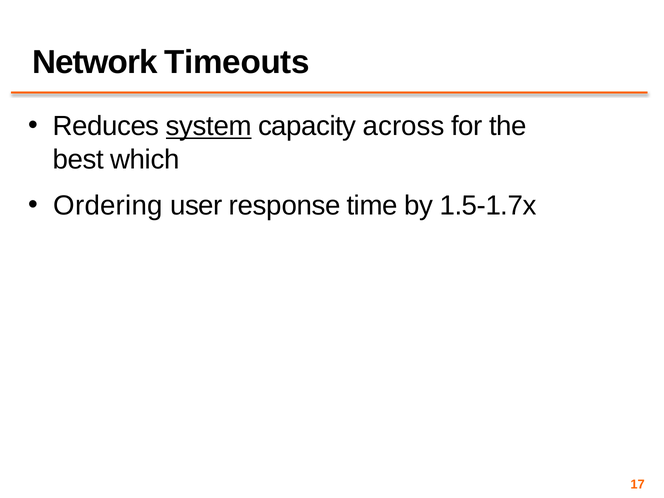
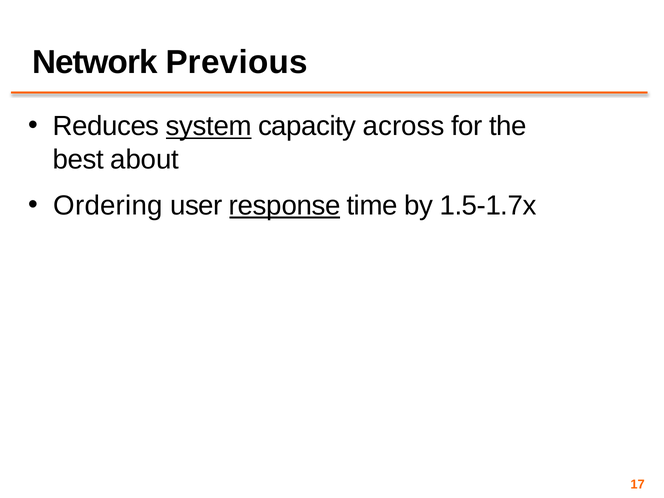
Timeouts: Timeouts -> Previous
which: which -> about
response underline: none -> present
